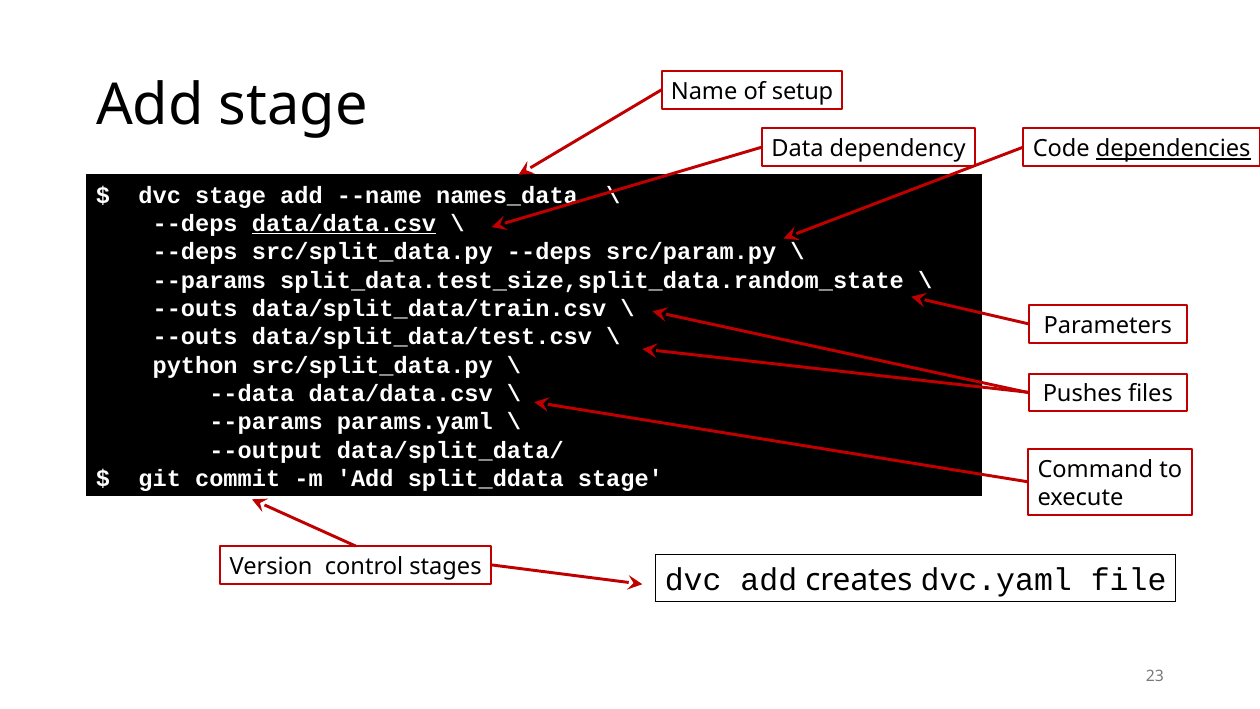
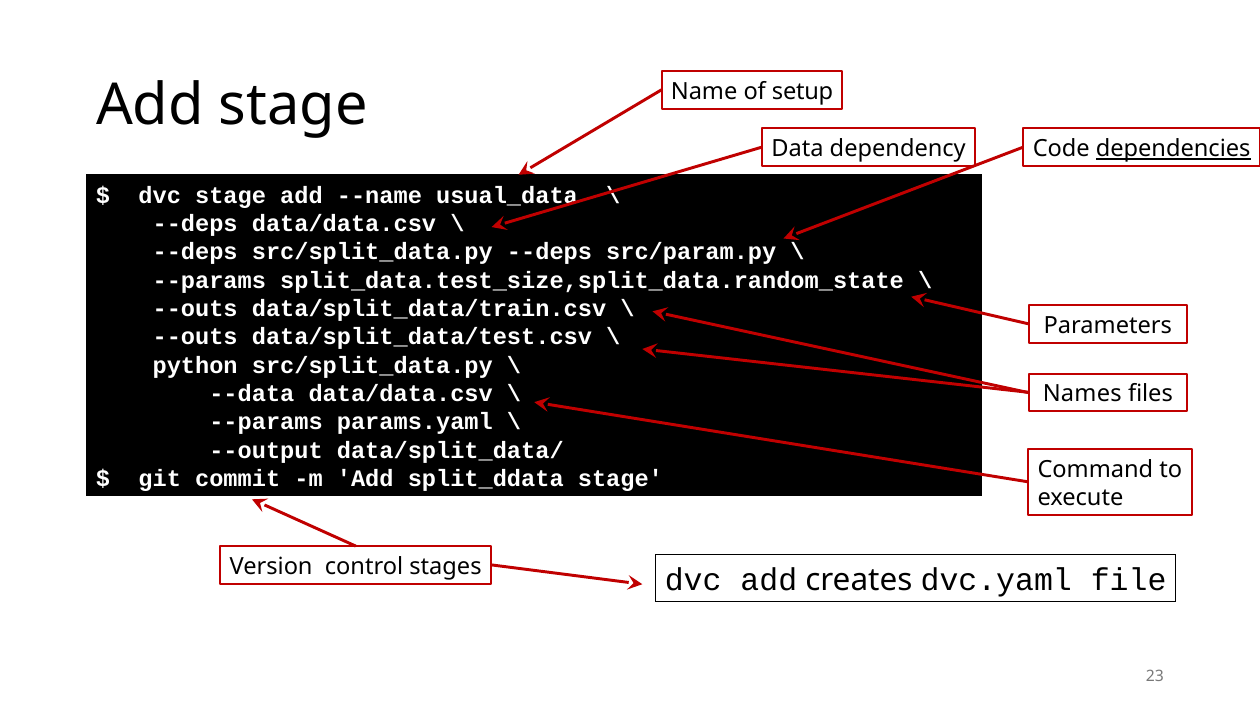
names_data: names_data -> usual_data
data/data.csv at (344, 224) underline: present -> none
Pushes: Pushes -> Names
